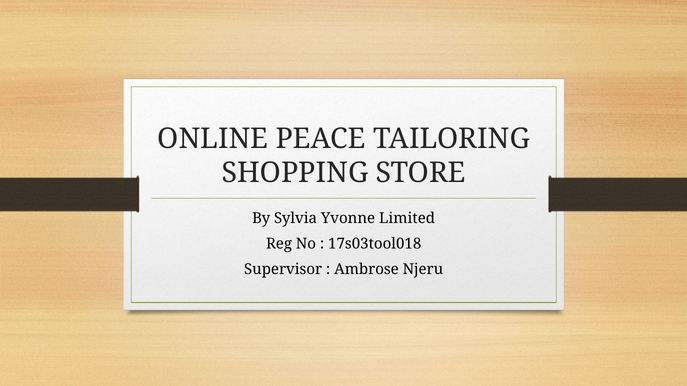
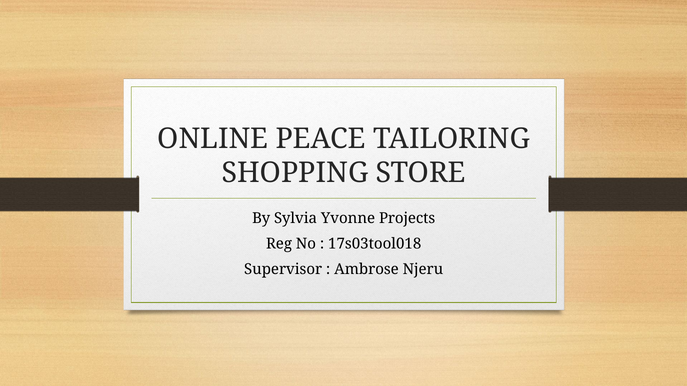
Limited: Limited -> Projects
